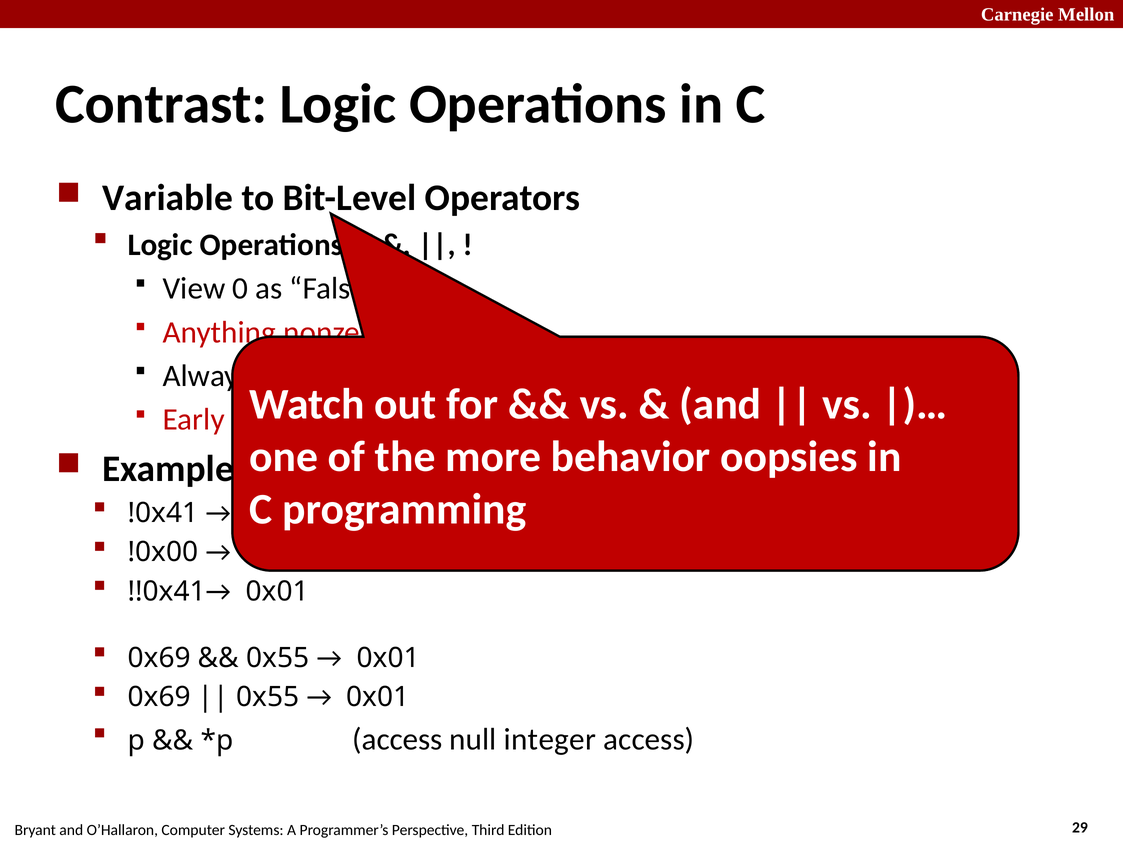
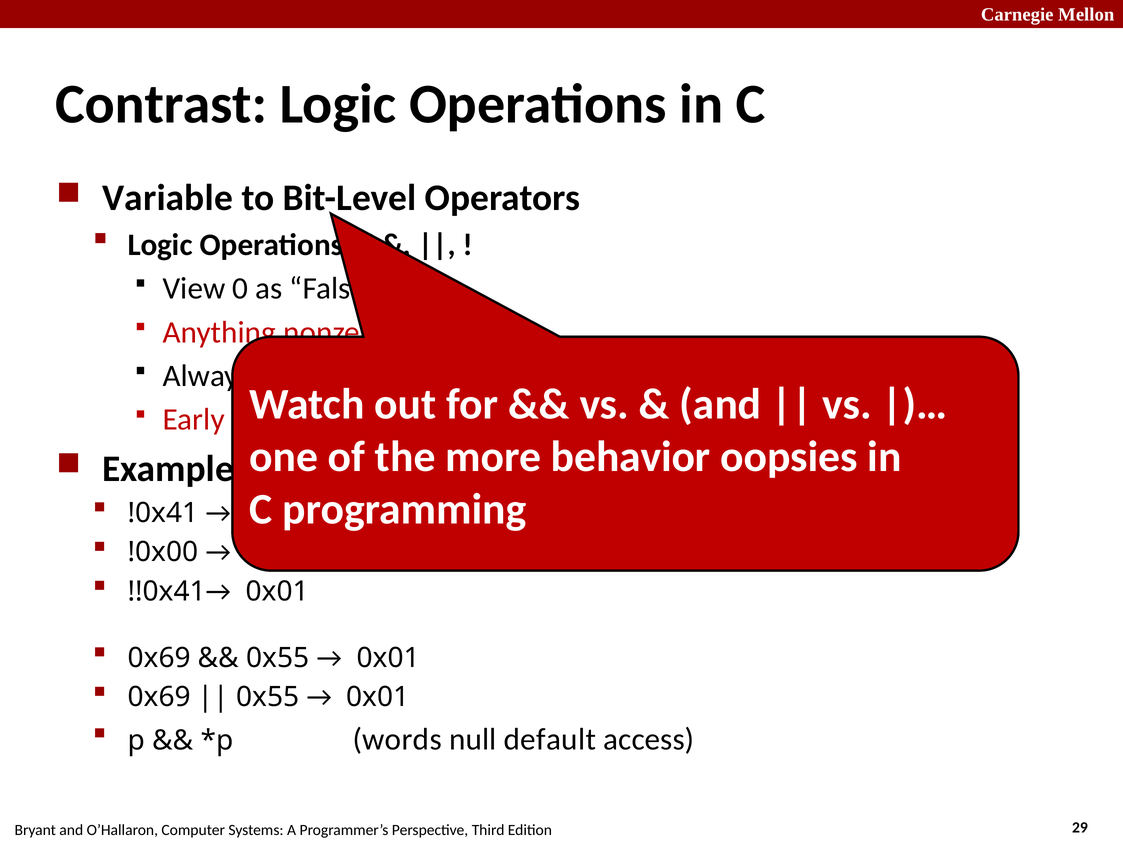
access at (397, 739): access -> words
integer: integer -> default
